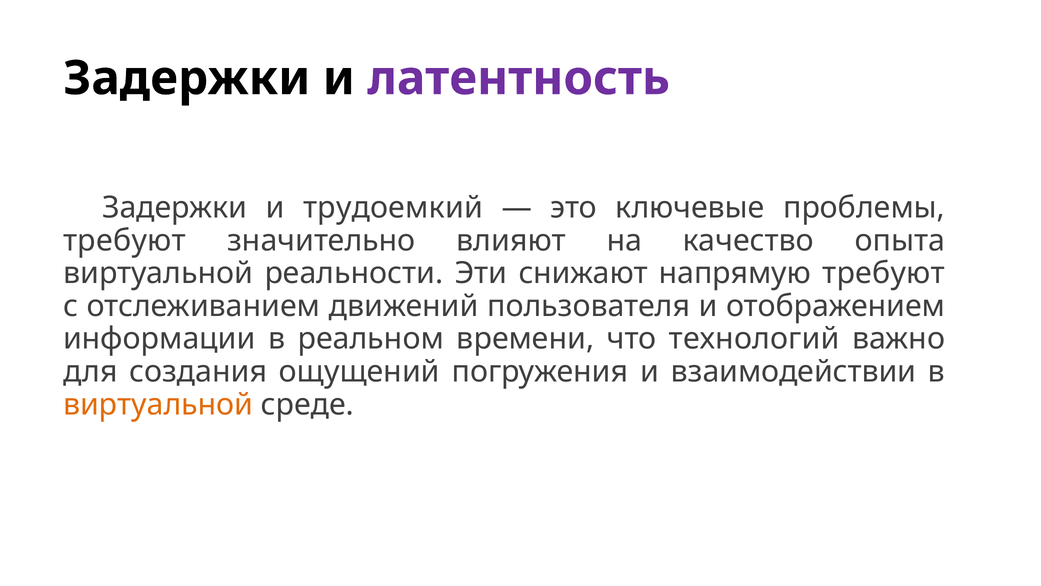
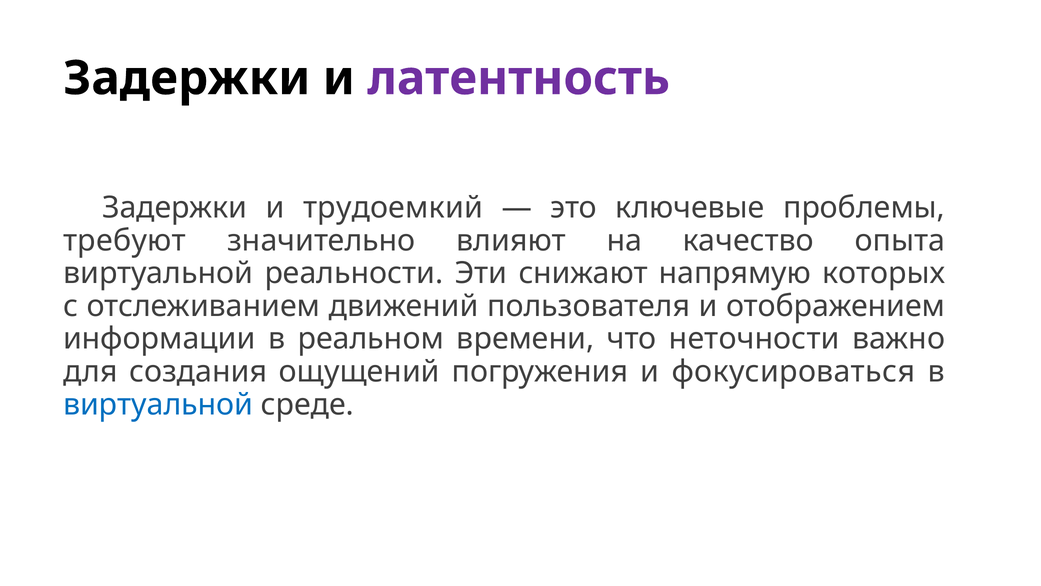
напрямую требуют: требуют -> которых
технологий: технологий -> неточности
взаимодействии: взаимодействии -> фокусироваться
виртуальной at (158, 404) colour: orange -> blue
